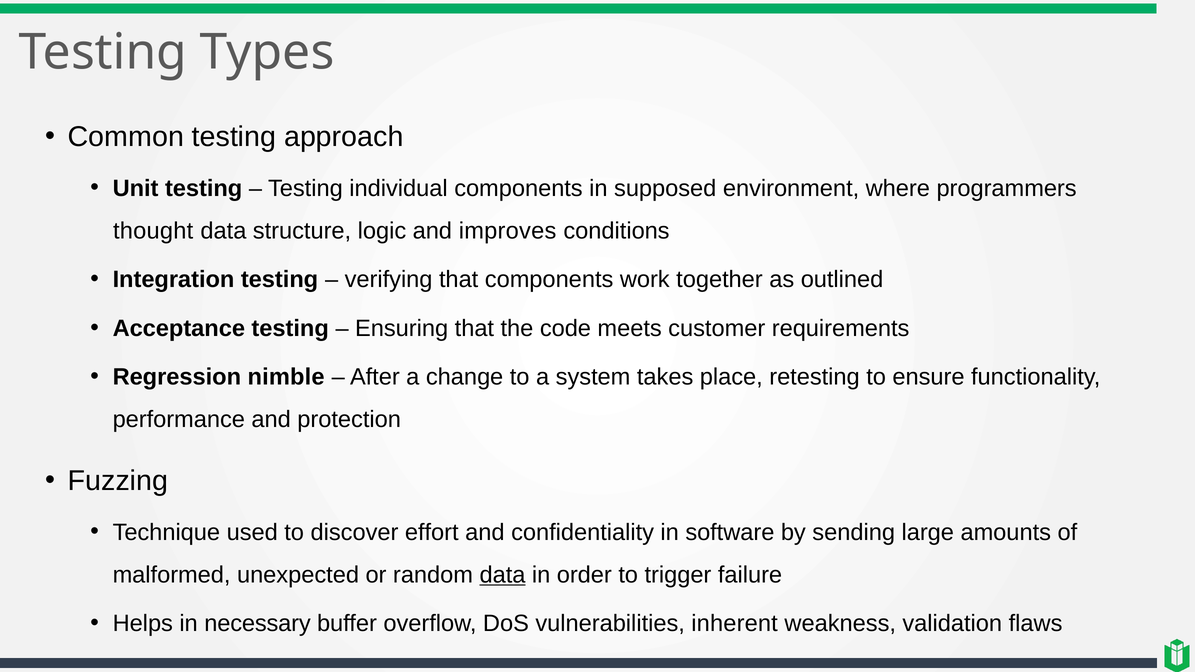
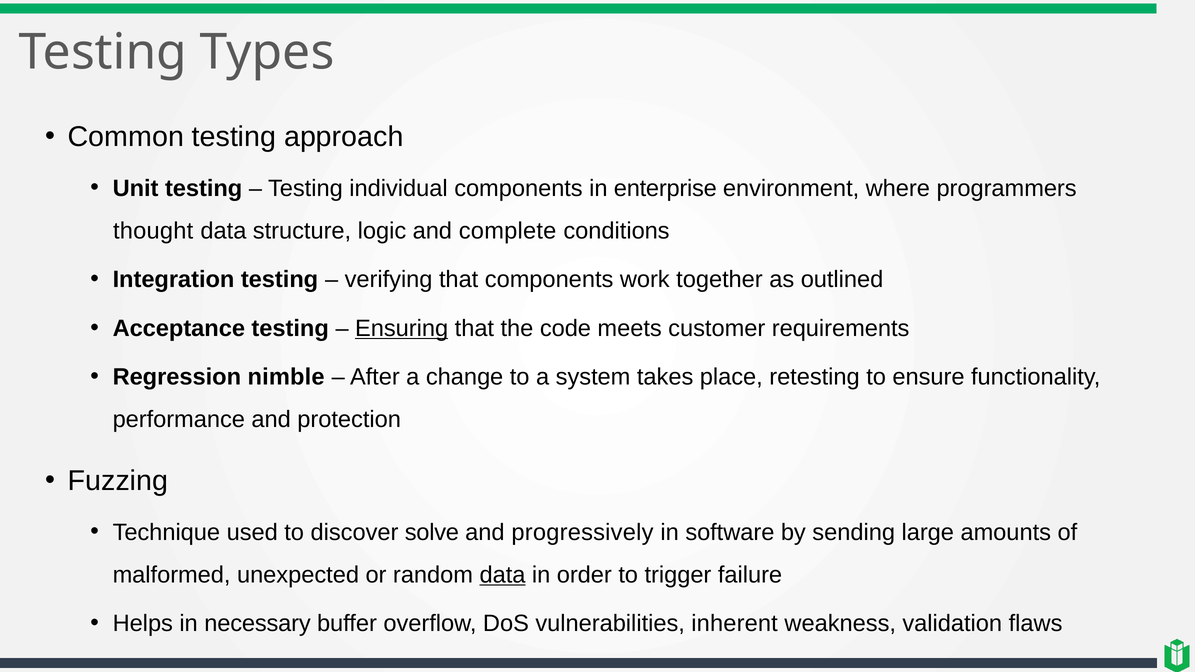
supposed: supposed -> enterprise
improves: improves -> complete
Ensuring underline: none -> present
effort: effort -> solve
confidentiality: confidentiality -> progressively
